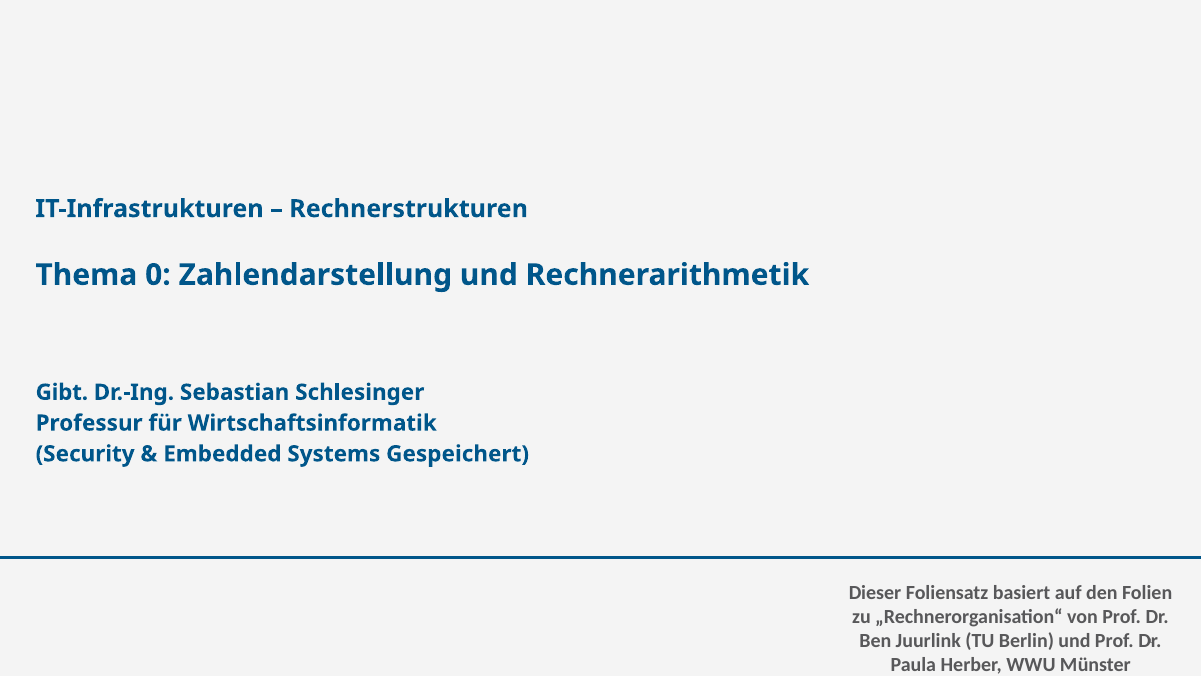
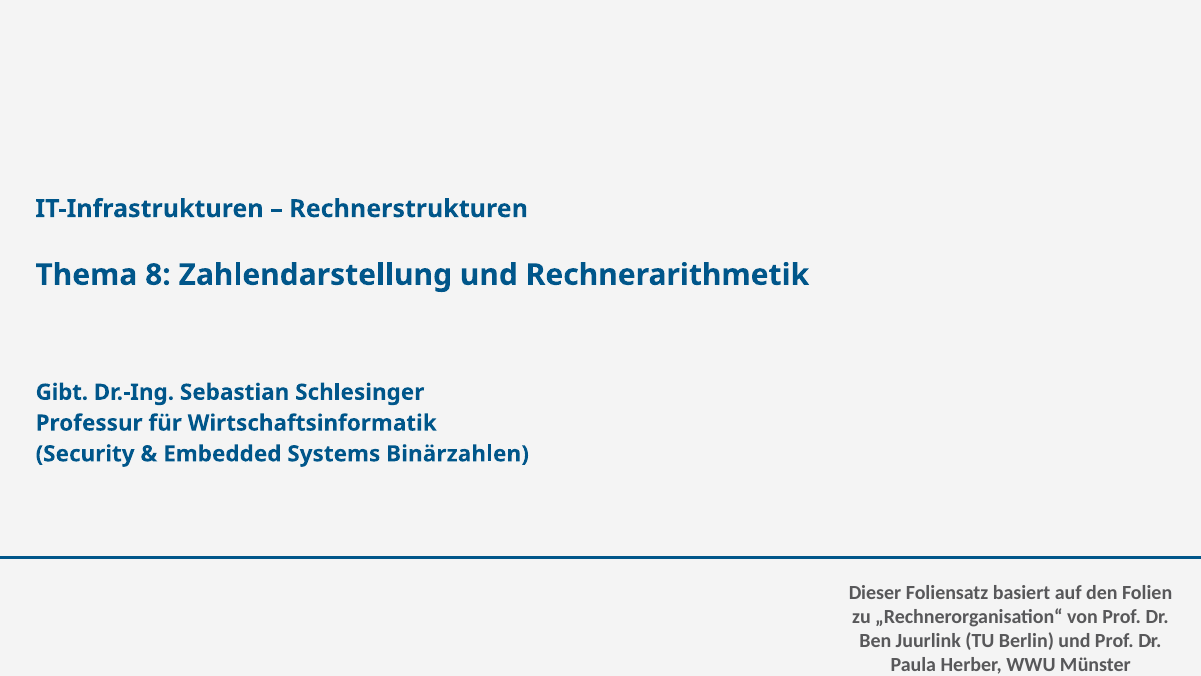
0: 0 -> 8
Gespeichert: Gespeichert -> Binärzahlen
